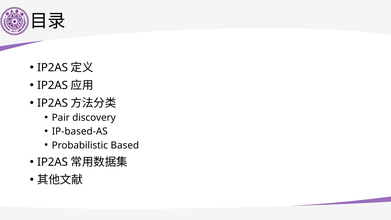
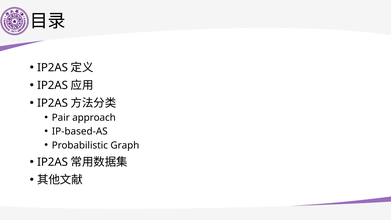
discovery: discovery -> approach
Based: Based -> Graph
